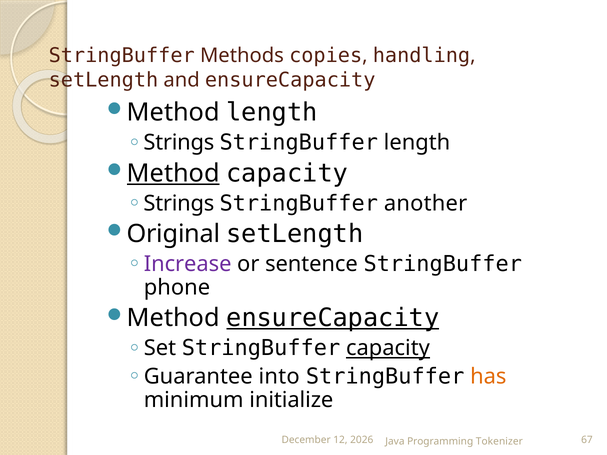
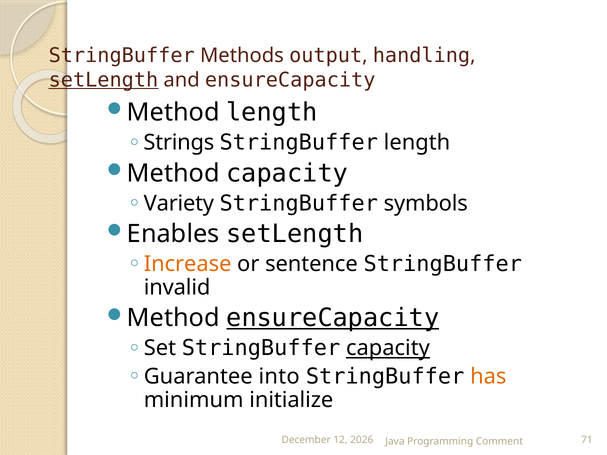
copies: copies -> output
setLength at (103, 80) underline: none -> present
Method at (173, 173) underline: present -> none
Strings at (179, 203): Strings -> Variety
another: another -> symbols
Original: Original -> Enables
Increase colour: purple -> orange
phone: phone -> invalid
67: 67 -> 71
Tokenizer: Tokenizer -> Comment
